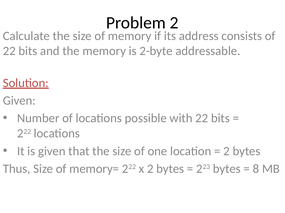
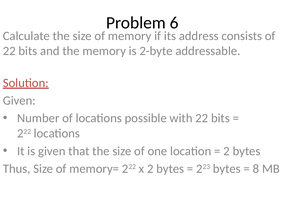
Problem 2: 2 -> 6
